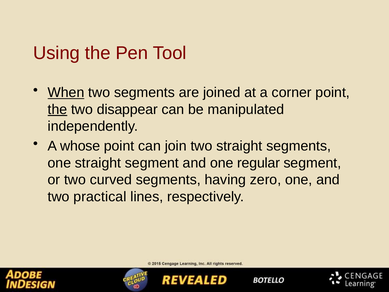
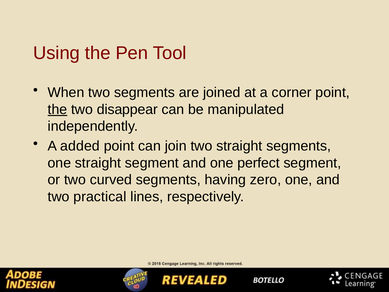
When underline: present -> none
whose: whose -> added
regular: regular -> perfect
